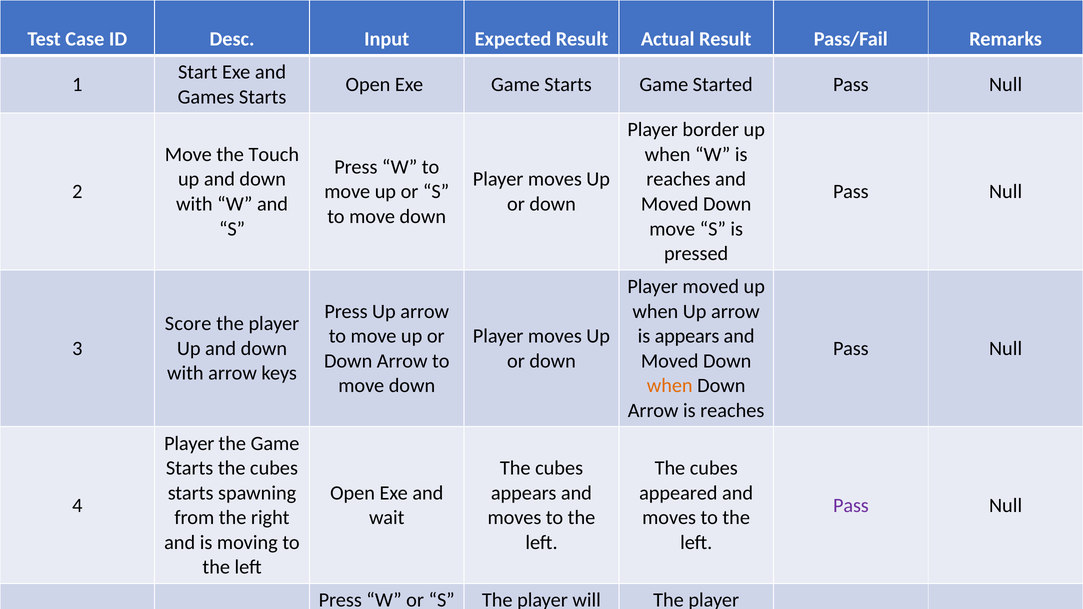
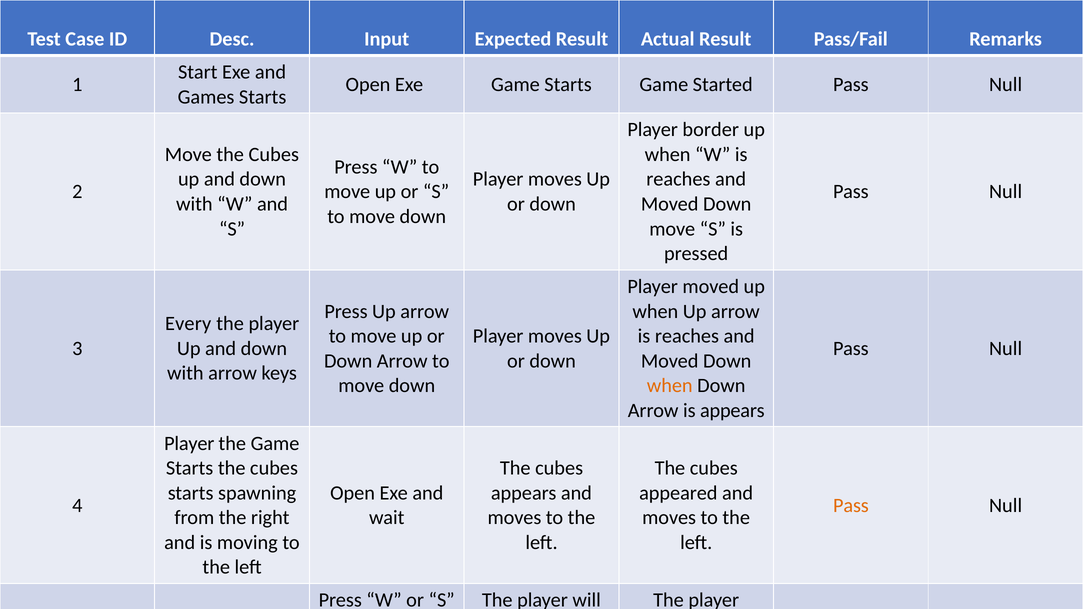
Move the Touch: Touch -> Cubes
Score at (188, 324): Score -> Every
appears at (687, 336): appears -> reaches
Arrow is reaches: reaches -> appears
Pass at (851, 505) colour: purple -> orange
